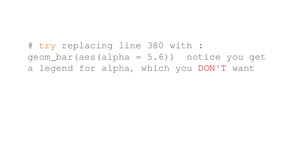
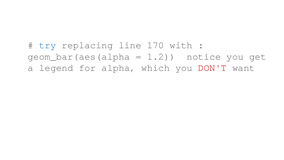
try colour: orange -> blue
380: 380 -> 170
5.6: 5.6 -> 1.2
